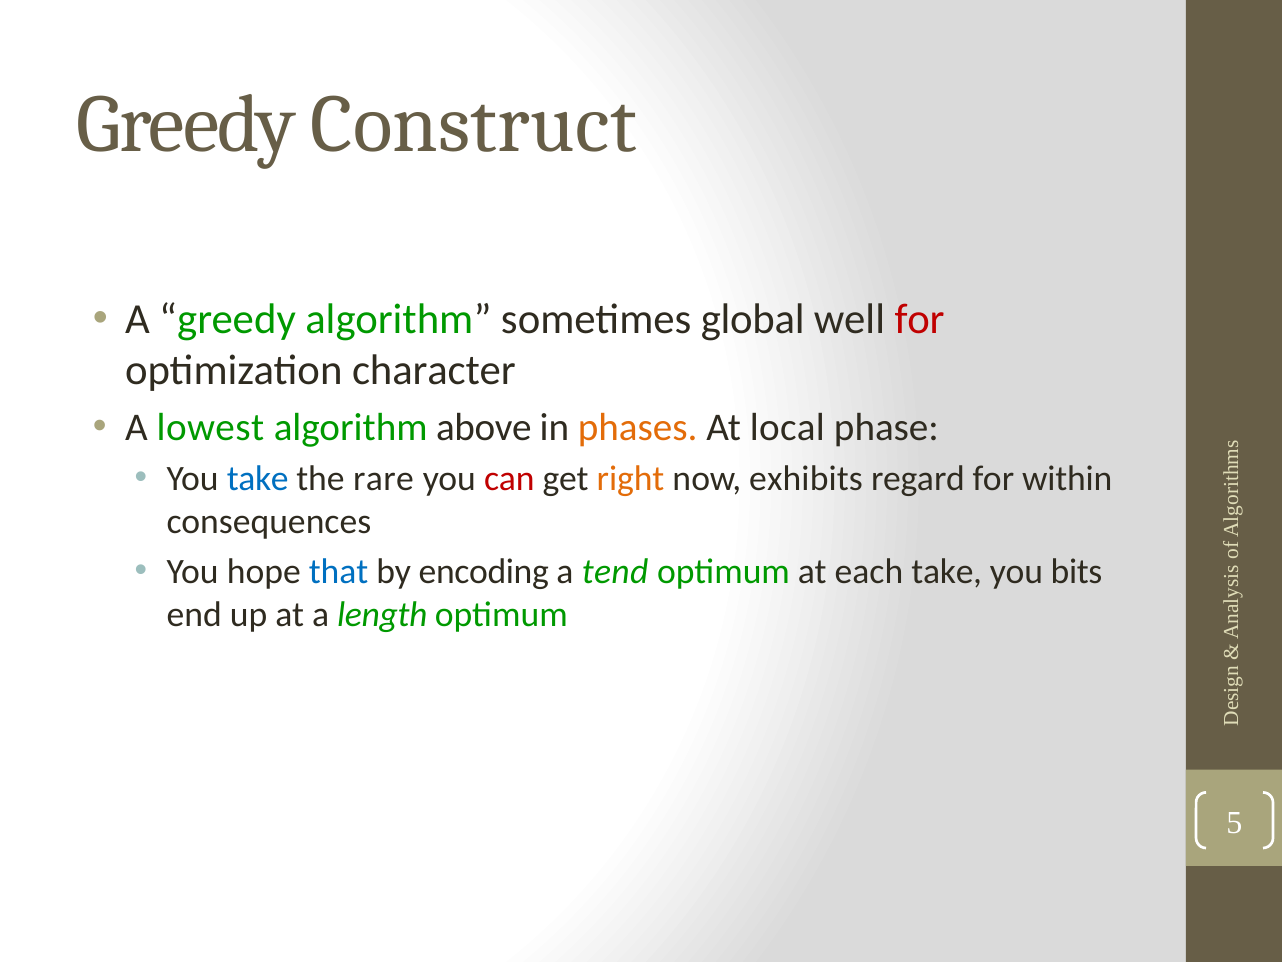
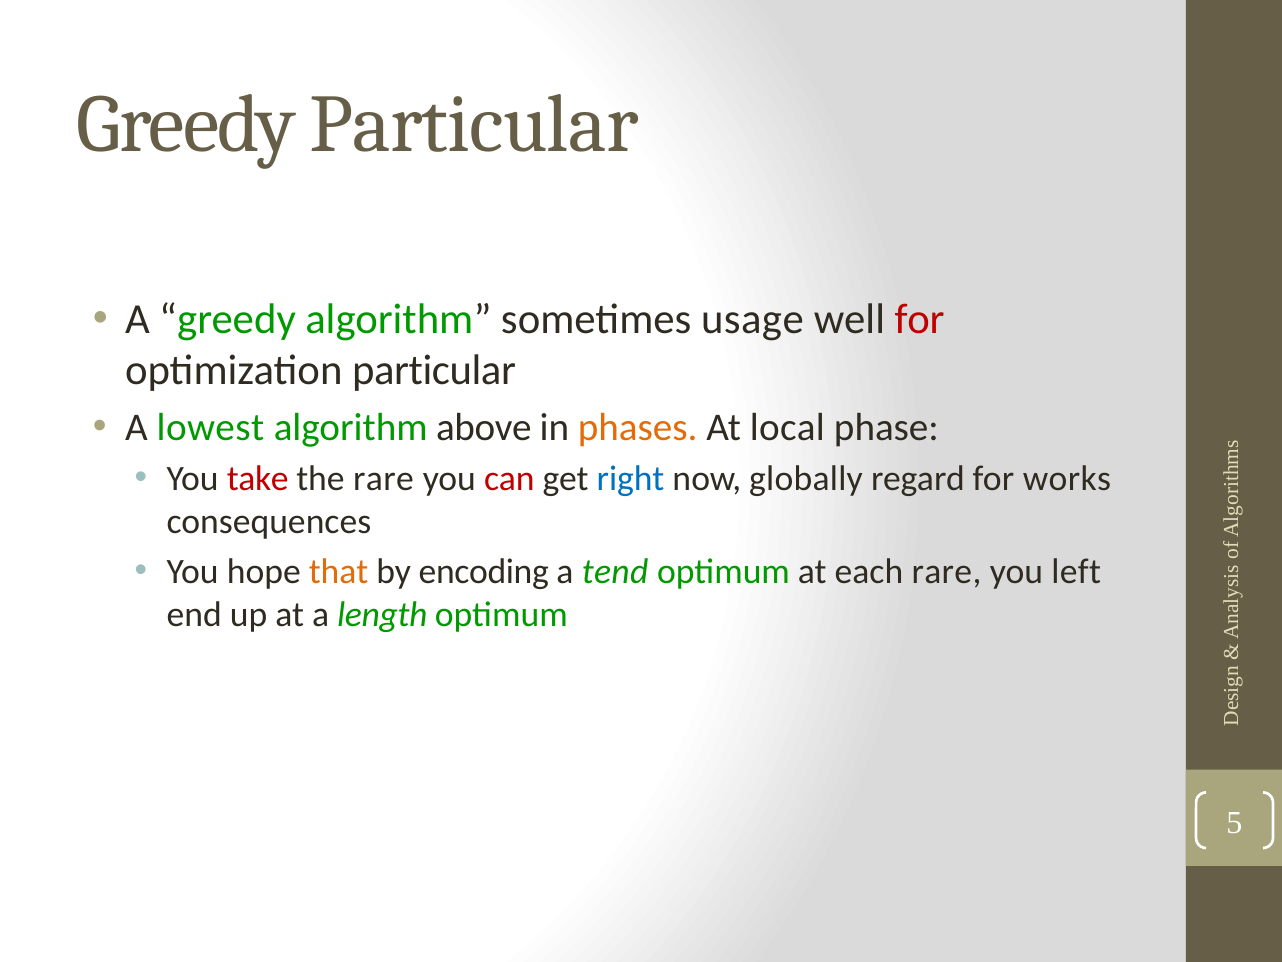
Greedy Construct: Construct -> Particular
global: global -> usage
optimization character: character -> particular
take at (258, 479) colour: blue -> red
right colour: orange -> blue
exhibits: exhibits -> globally
within: within -> works
that colour: blue -> orange
each take: take -> rare
bits: bits -> left
